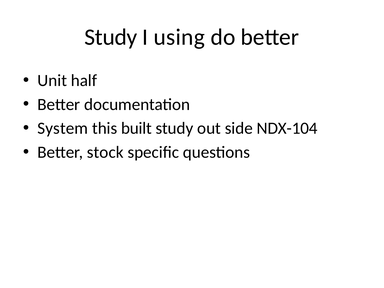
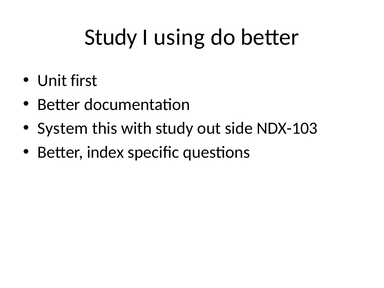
half: half -> first
built: built -> with
NDX-104: NDX-104 -> NDX-103
stock: stock -> index
